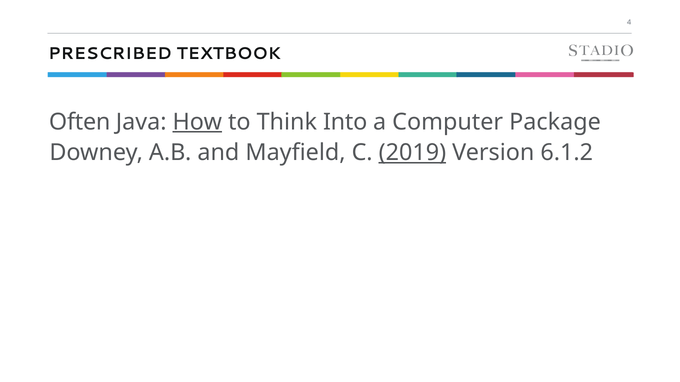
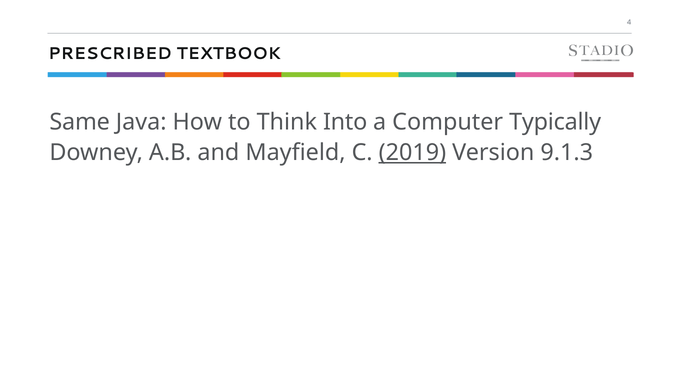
Often: Often -> Same
How underline: present -> none
Package: Package -> Typically
6.1.2: 6.1.2 -> 9.1.3
